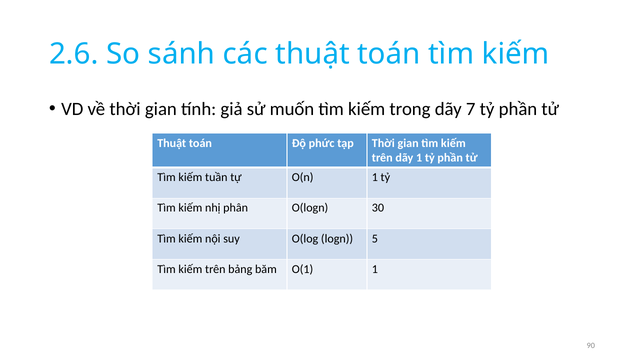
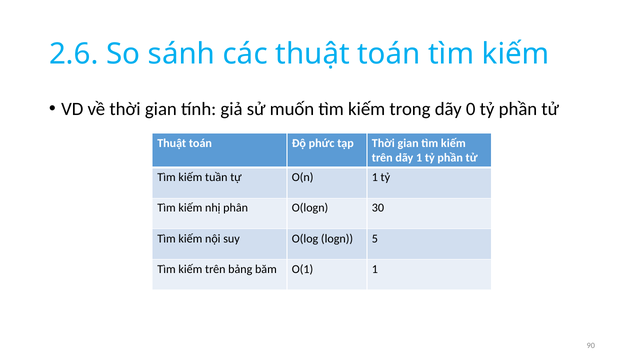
7: 7 -> 0
